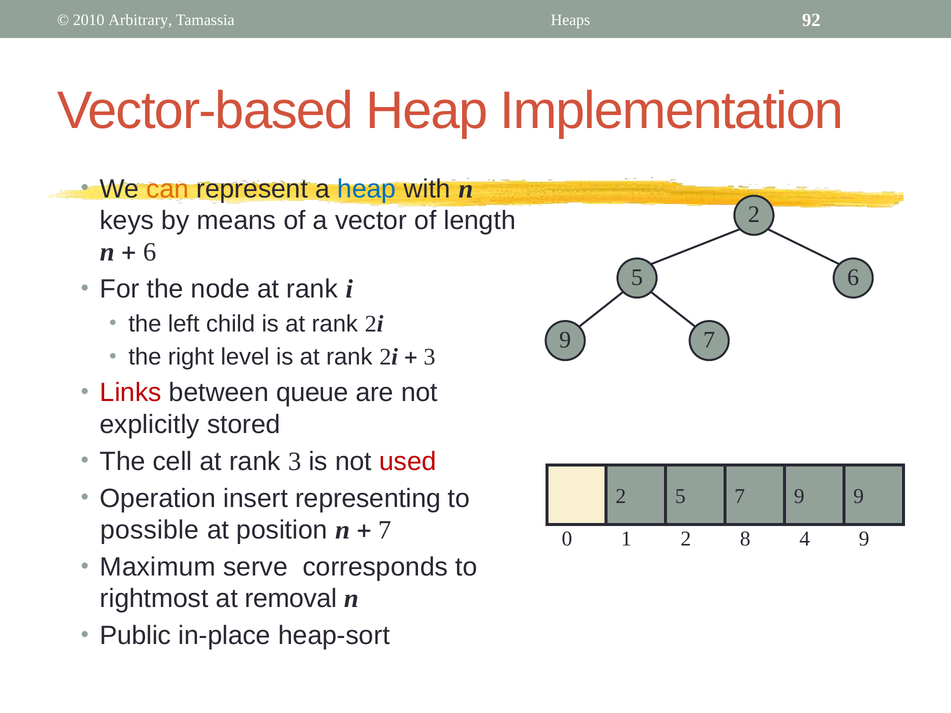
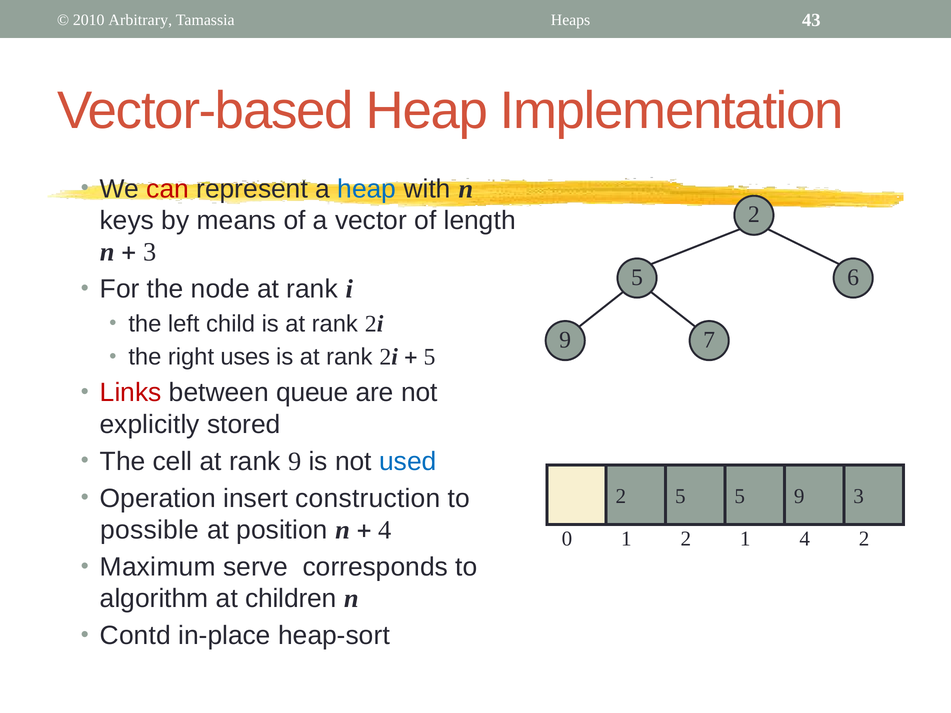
92: 92 -> 43
can colour: orange -> red
6 at (150, 252): 6 -> 3
level: level -> uses
3 at (429, 357): 3 -> 5
rank 3: 3 -> 9
used colour: red -> blue
representing: representing -> construction
2 5 7: 7 -> 5
9 9: 9 -> 3
7 at (385, 530): 7 -> 4
2 8: 8 -> 1
4 9: 9 -> 2
rightmost: rightmost -> algorithm
removal: removal -> children
Public: Public -> Contd
